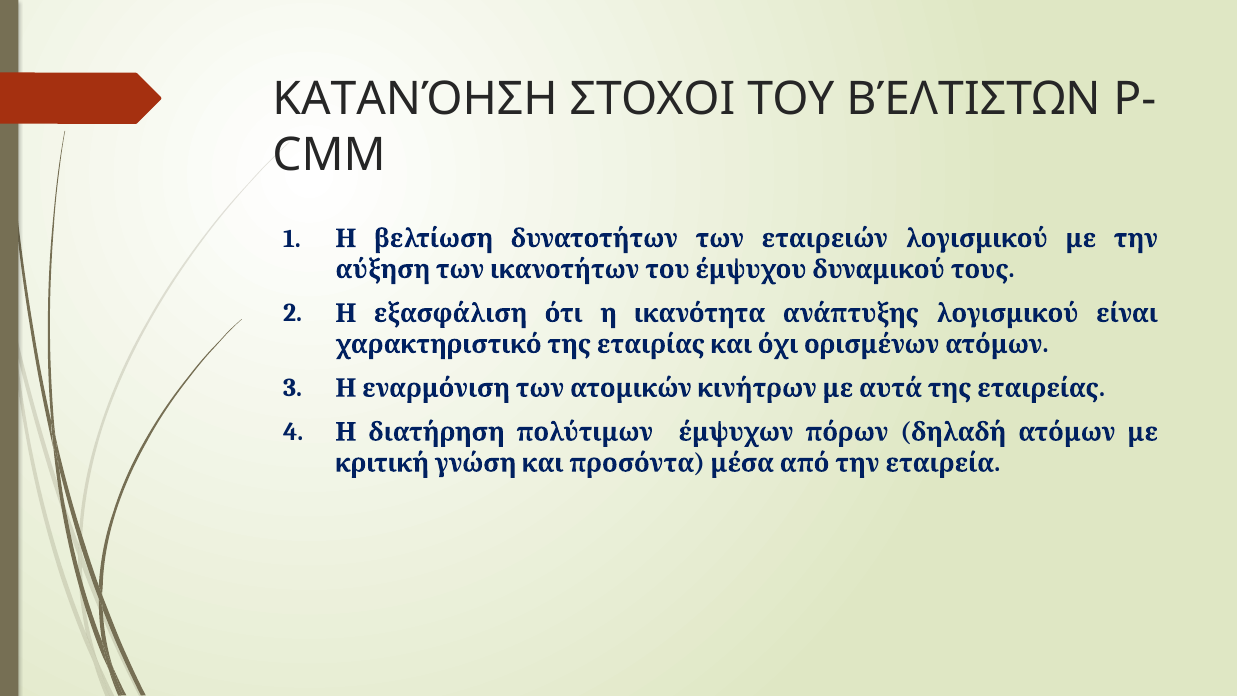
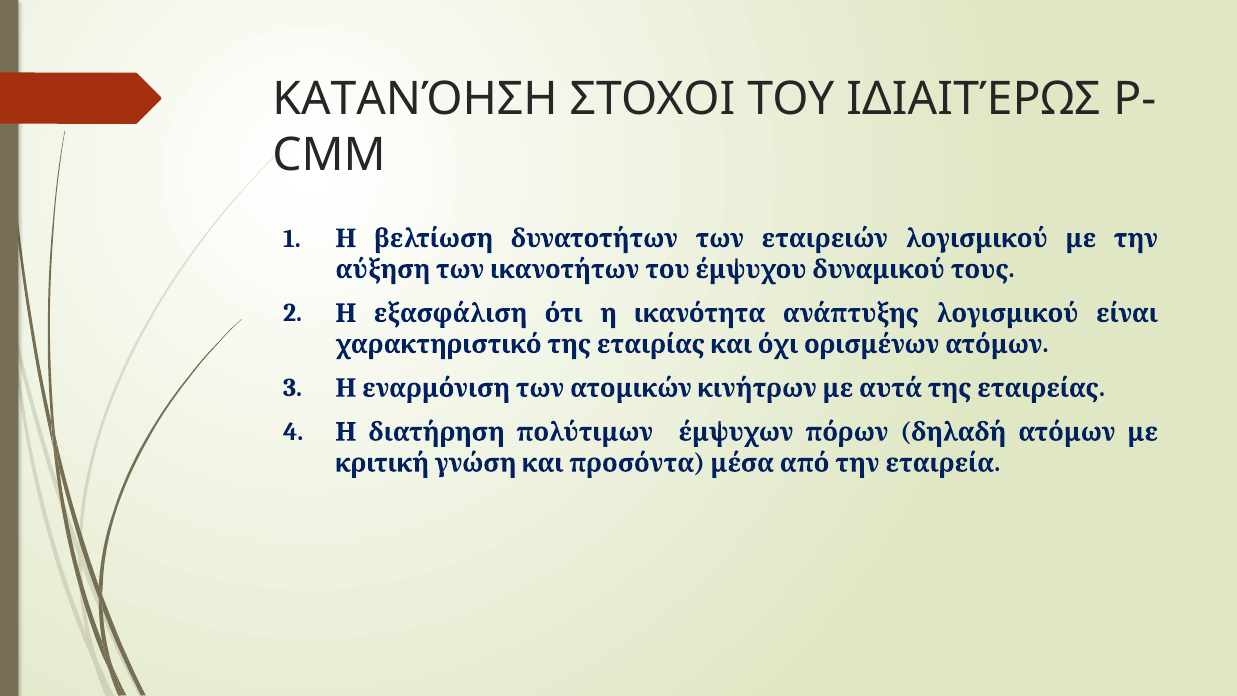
ΒΈΛΤΙΣΤΩΝ: ΒΈΛΤΙΣΤΩΝ -> ΙΔΙΑΙΤΈΡΩΣ
